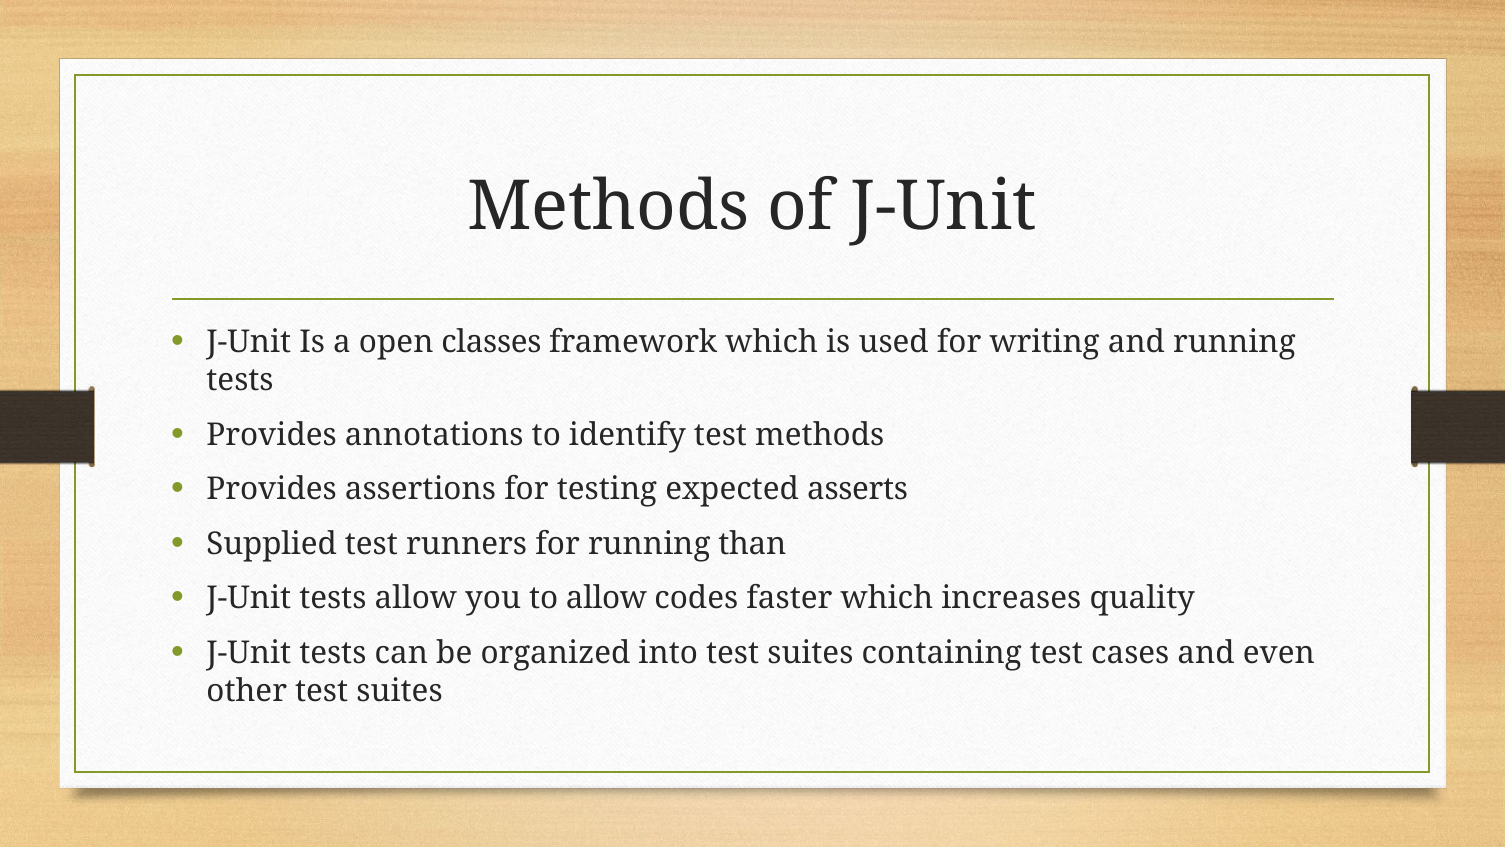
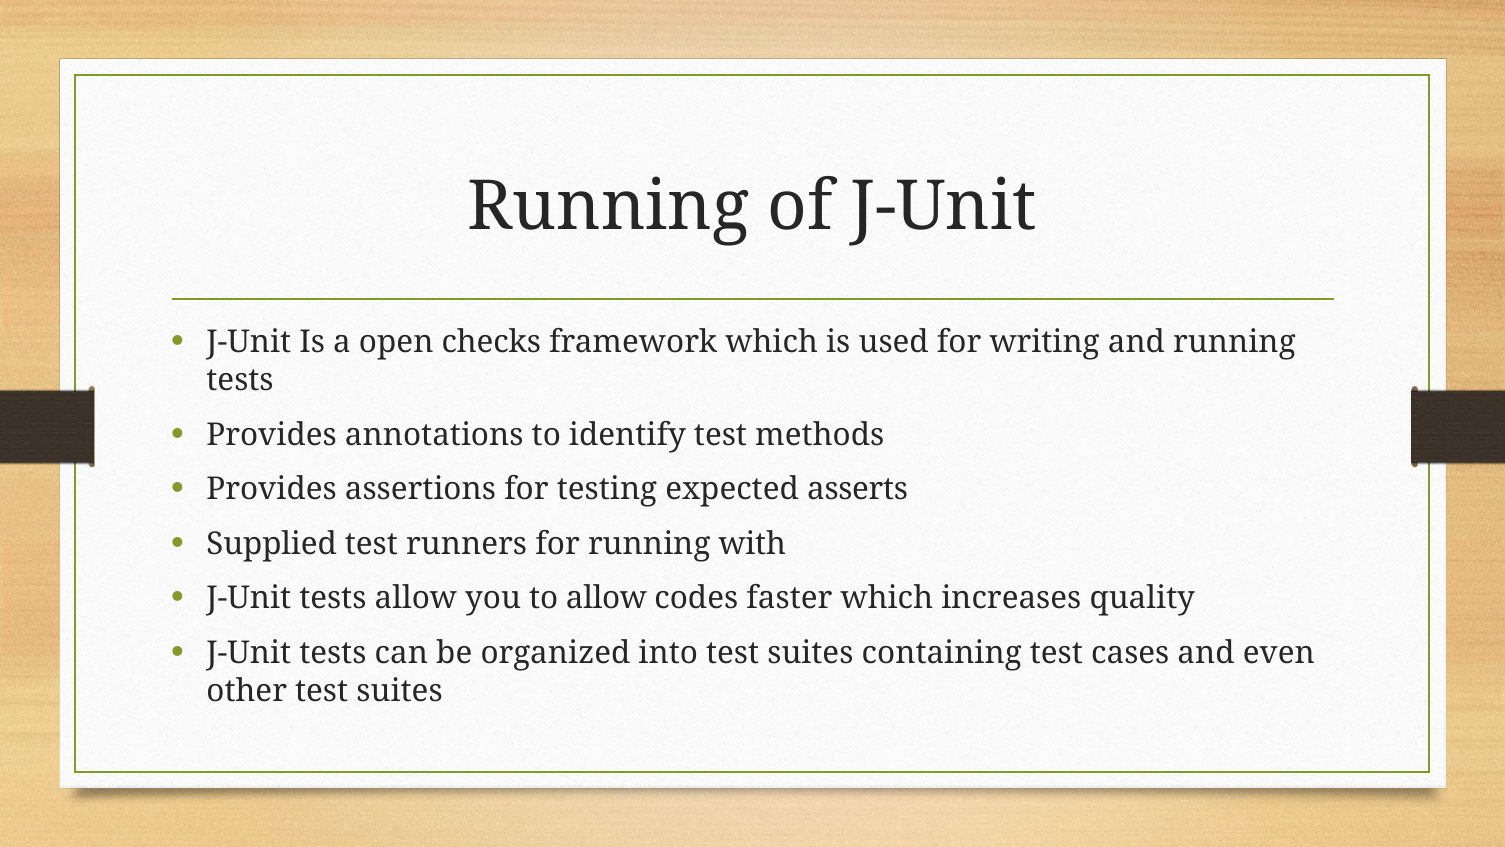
Methods at (608, 206): Methods -> Running
classes: classes -> checks
than: than -> with
